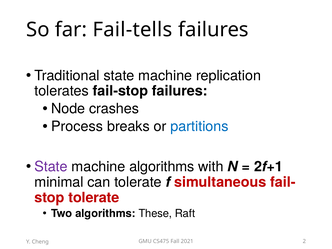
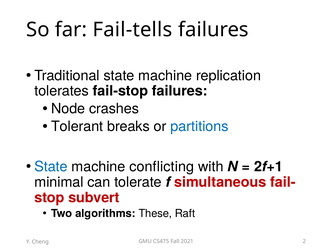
Process: Process -> Tolerant
State at (51, 167) colour: purple -> blue
machine algorithms: algorithms -> conflicting
tolerate at (94, 198): tolerate -> subvert
